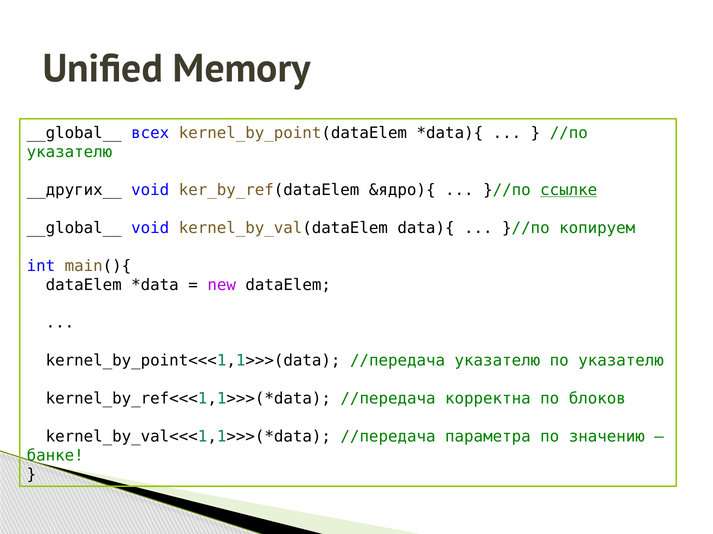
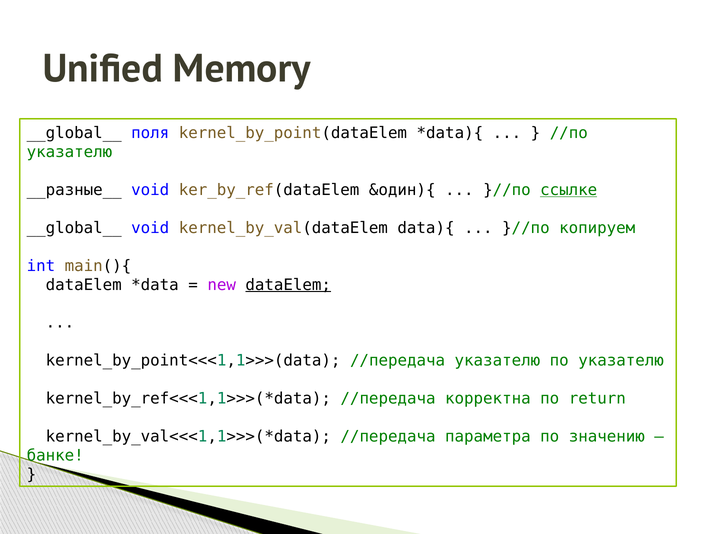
всех: всех -> поля
__других__: __других__ -> __разные__
&ядро){: &ядро){ -> &один){
dataElem at (288, 285) underline: none -> present
блоков: блоков -> return
